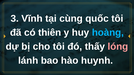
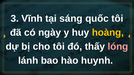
cùng: cùng -> sáng
thiên: thiên -> ngày
hoàng colour: light blue -> yellow
